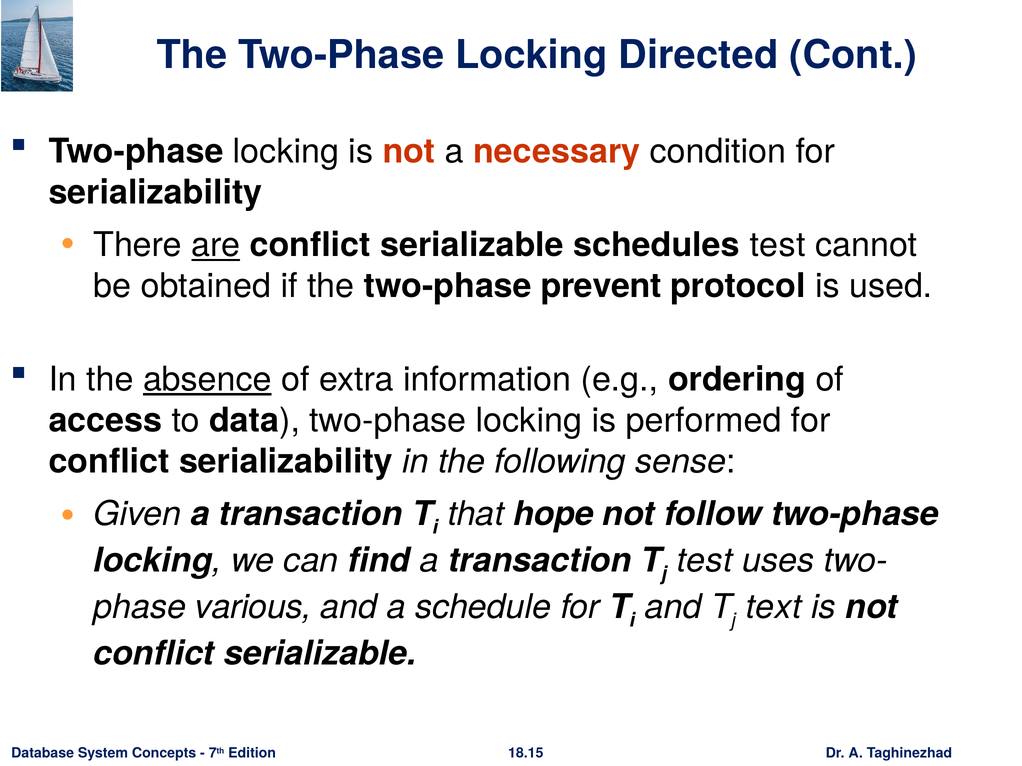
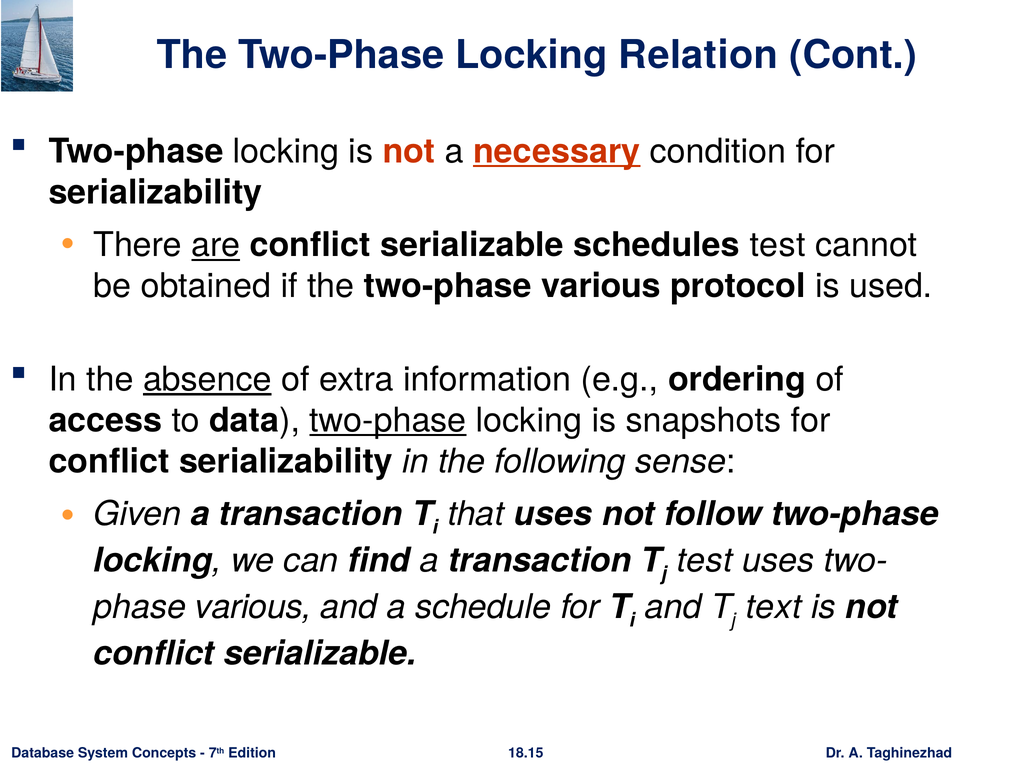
Directed: Directed -> Relation
necessary underline: none -> present
two-phase prevent: prevent -> various
two-phase at (388, 421) underline: none -> present
performed: performed -> snapshots
that hope: hope -> uses
